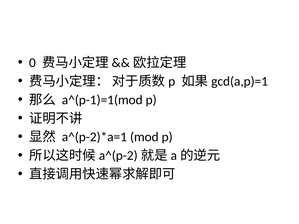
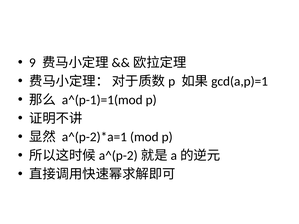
0: 0 -> 9
